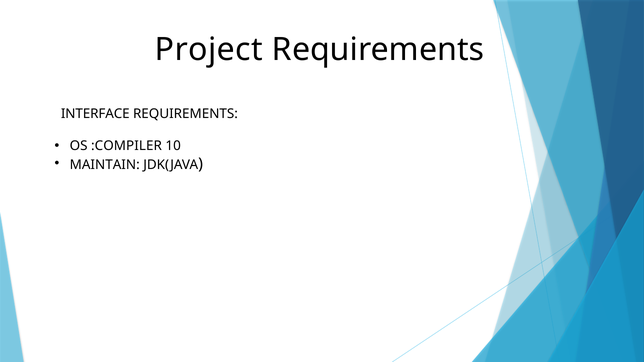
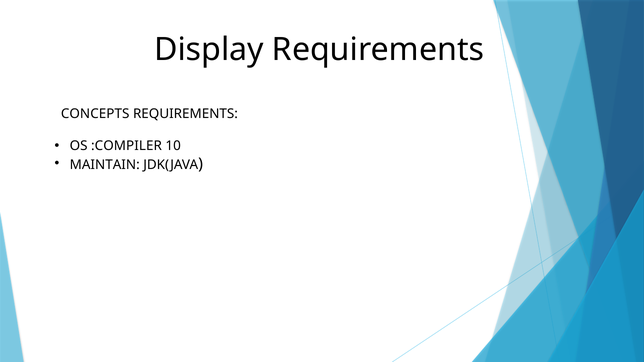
Project: Project -> Display
INTERFACE: INTERFACE -> CONCEPTS
